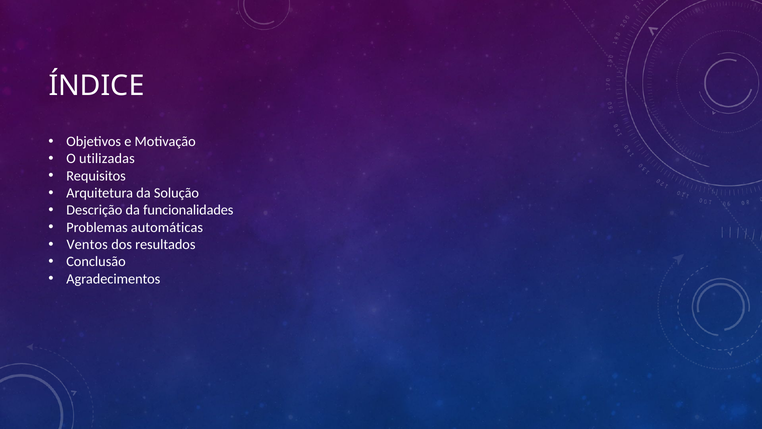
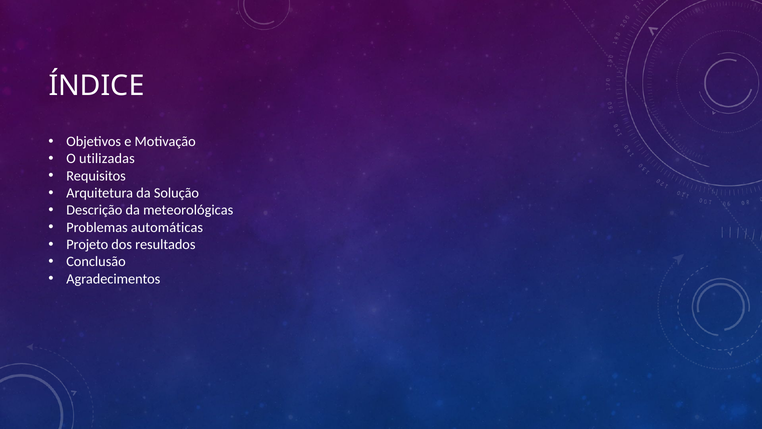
funcionalidades: funcionalidades -> meteorológicas
Ventos: Ventos -> Projeto
